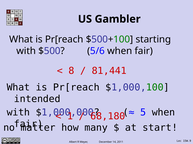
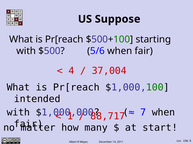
Gambler: Gambler -> Suppose
8: 8 -> 4
81,441: 81,441 -> 37,004
5: 5 -> 7
68,180: 68,180 -> 88,717
